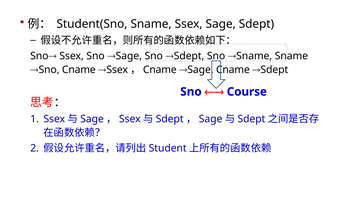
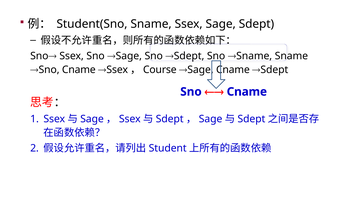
Cname at (160, 70): Cname -> Course
Course at (247, 92): Course -> Cname
